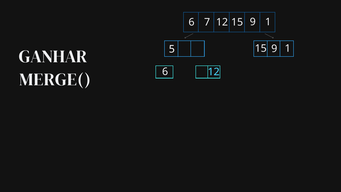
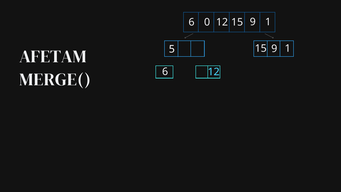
7: 7 -> 0
GANHAR: GANHAR -> AFETAM
